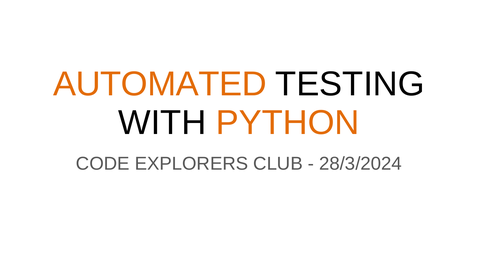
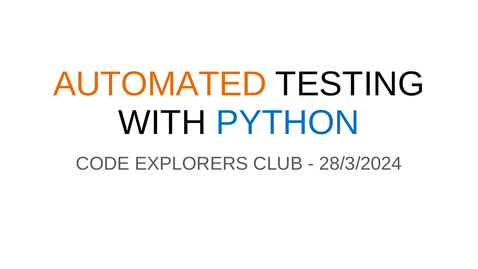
PYTHON colour: orange -> blue
